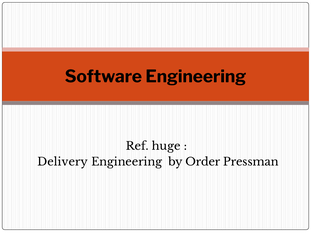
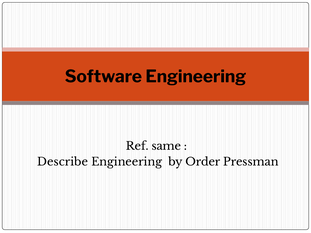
huge: huge -> same
Delivery: Delivery -> Describe
